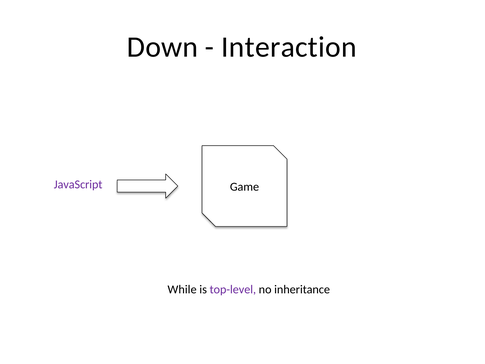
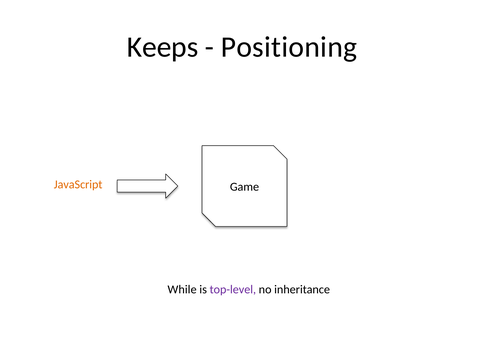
Down: Down -> Keeps
Interaction: Interaction -> Positioning
JavaScript colour: purple -> orange
